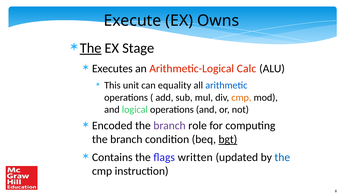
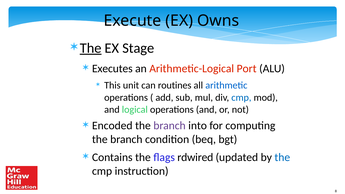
Calc: Calc -> Port
equality: equality -> routines
cmp at (241, 97) colour: orange -> blue
role: role -> into
bgt underline: present -> none
written: written -> rdwired
